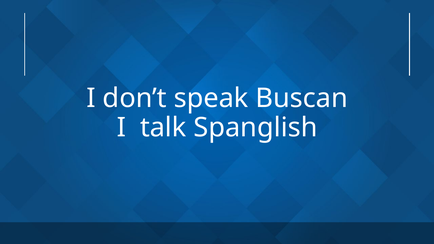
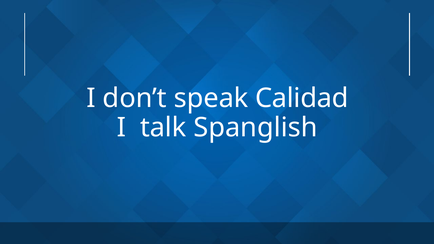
Buscan: Buscan -> Calidad
